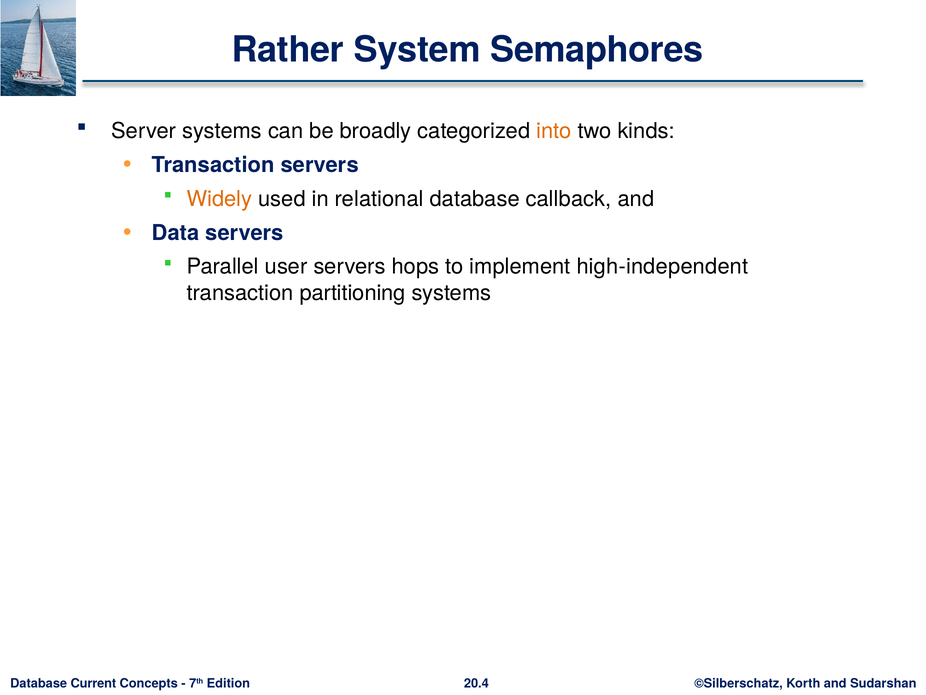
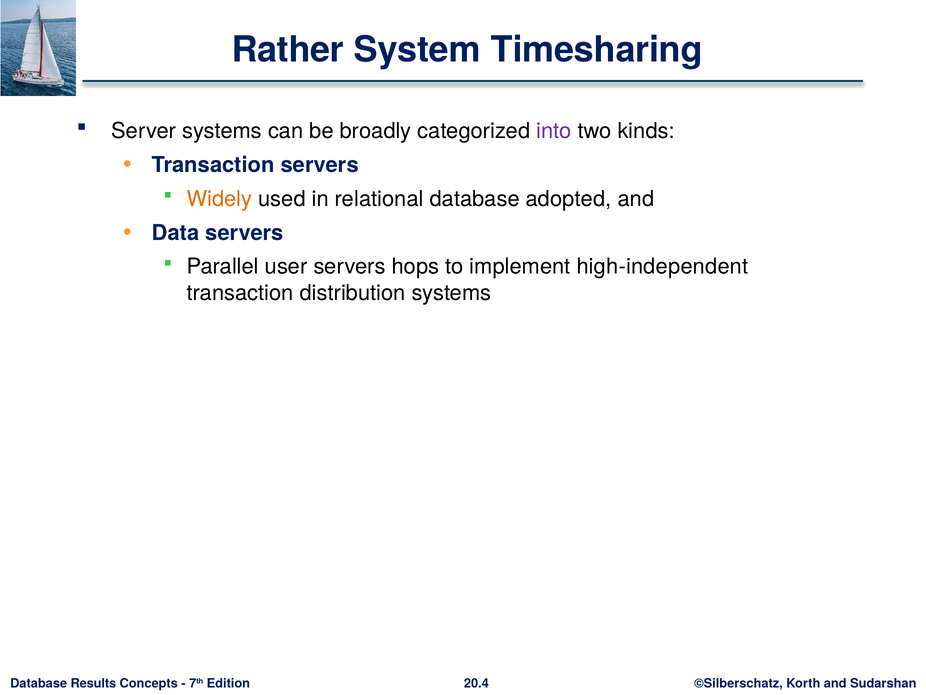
Semaphores: Semaphores -> Timesharing
into colour: orange -> purple
callback: callback -> adopted
partitioning: partitioning -> distribution
Current: Current -> Results
